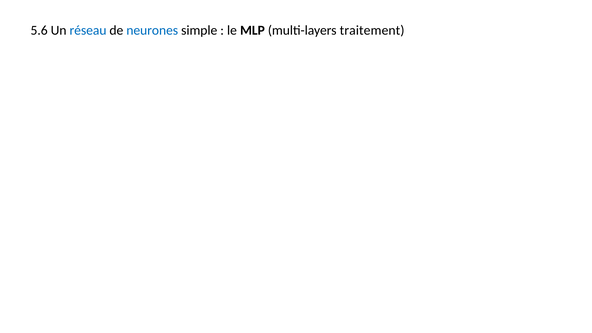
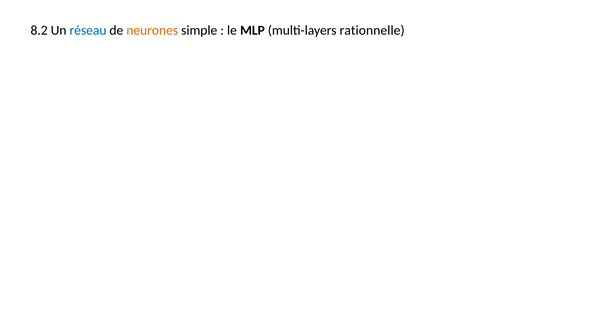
5.6: 5.6 -> 8.2
neurones colour: blue -> orange
traitement: traitement -> rationnelle
